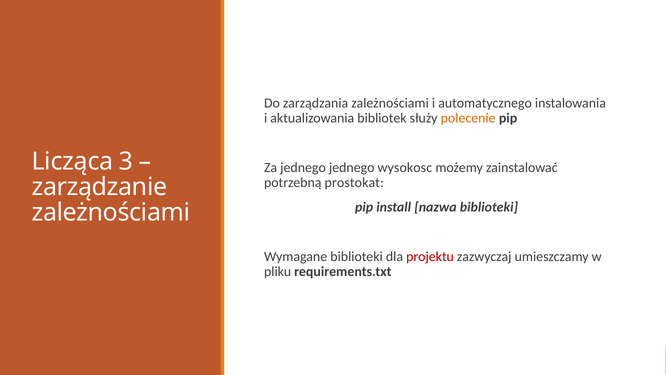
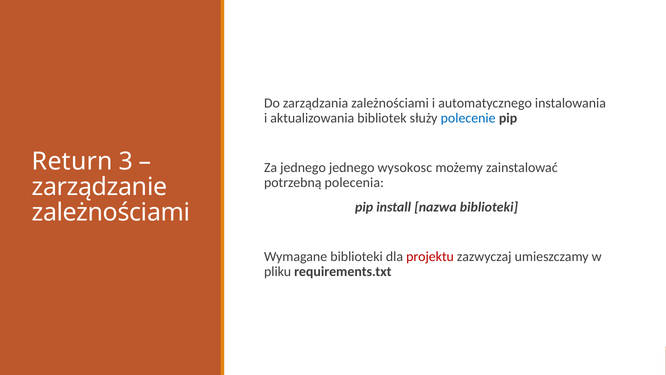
polecenie colour: orange -> blue
Licząca: Licząca -> Return
prostokat: prostokat -> polecenia
